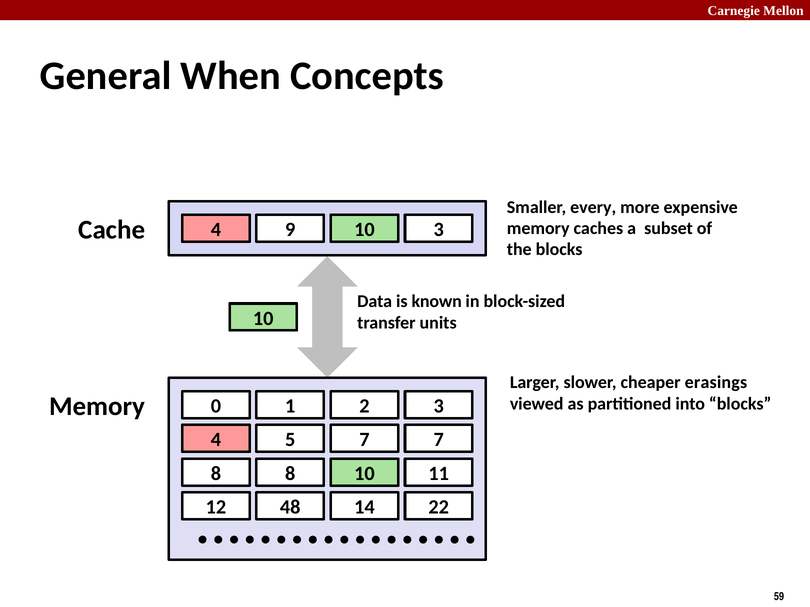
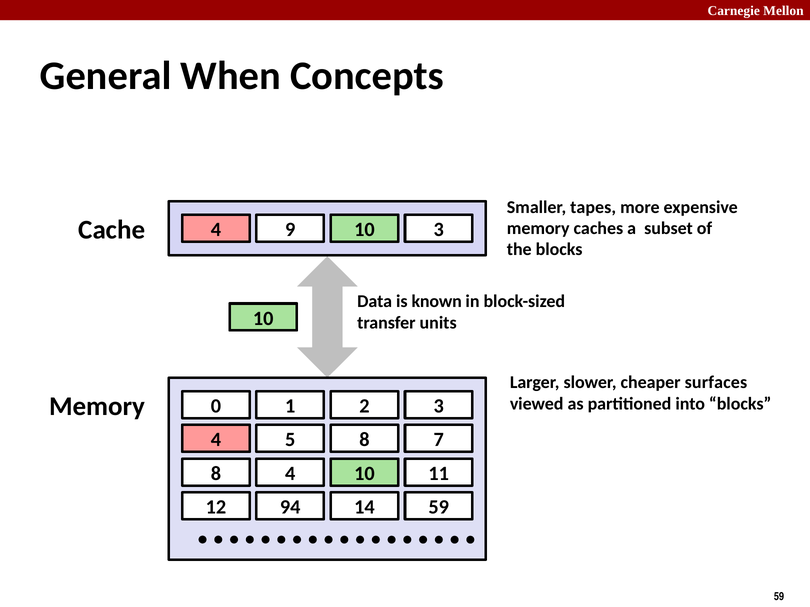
every: every -> tapes
erasings: erasings -> surfaces
5 7: 7 -> 8
8 8: 8 -> 4
48: 48 -> 94
14 22: 22 -> 59
